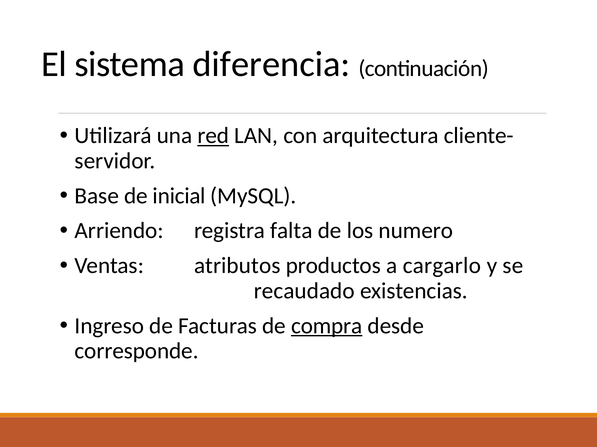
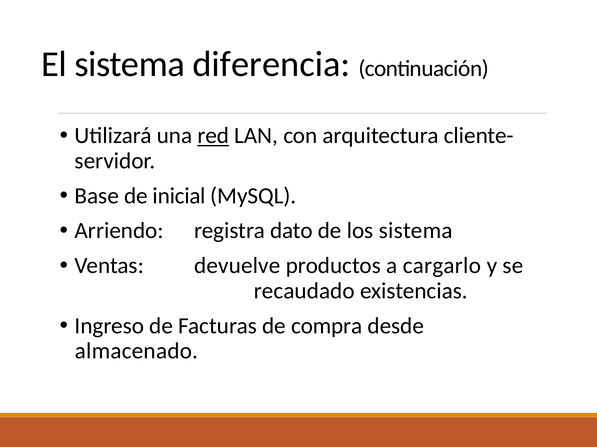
falta: falta -> dato
los numero: numero -> sistema
atributos: atributos -> devuelve
compra underline: present -> none
corresponde: corresponde -> almacenado
